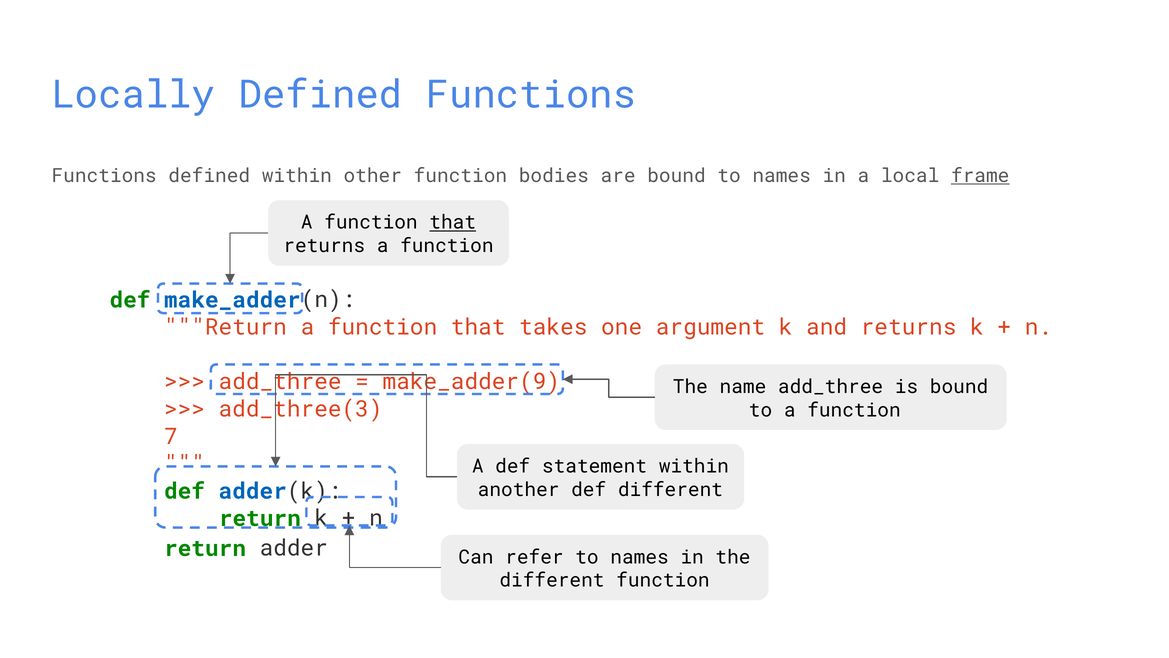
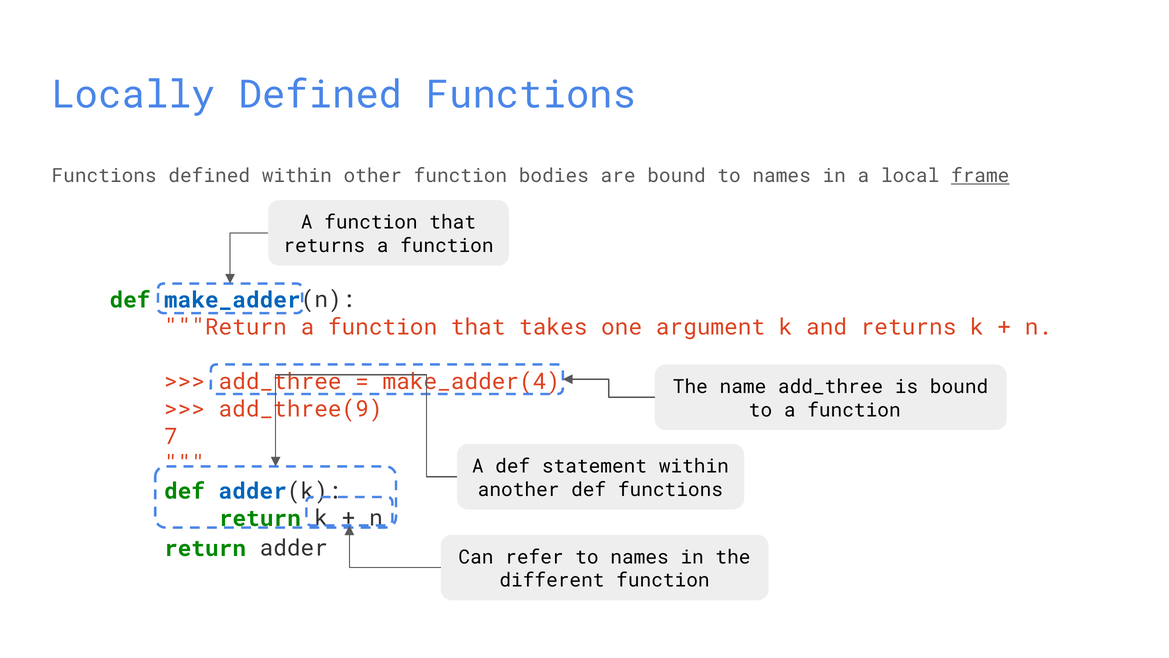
that at (453, 222) underline: present -> none
make_adder(9: make_adder(9 -> make_adder(4
add_three(3: add_three(3 -> add_three(9
def different: different -> functions
